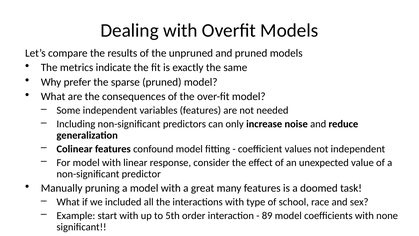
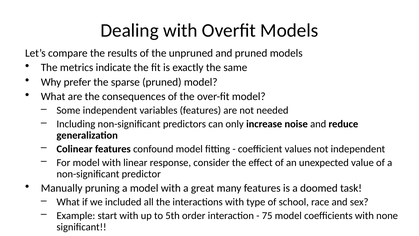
89: 89 -> 75
